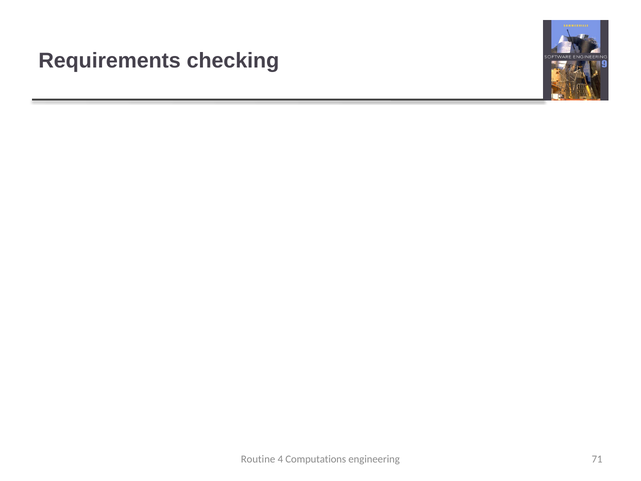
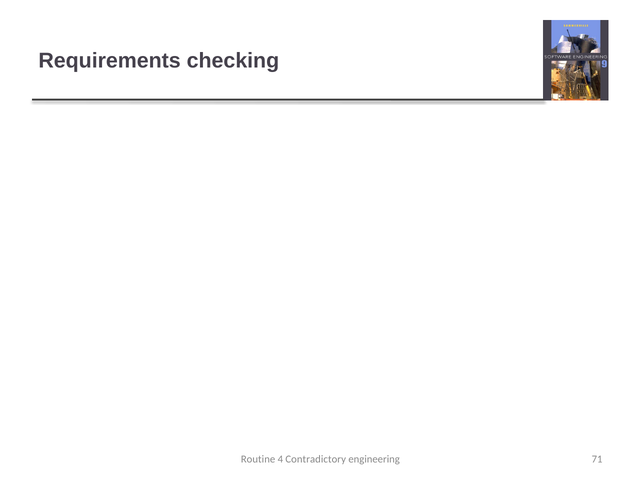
Computations: Computations -> Contradictory
